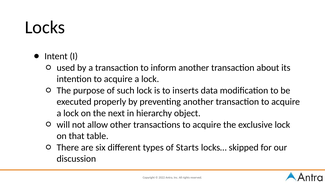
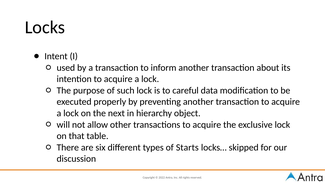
inserts: inserts -> careful
